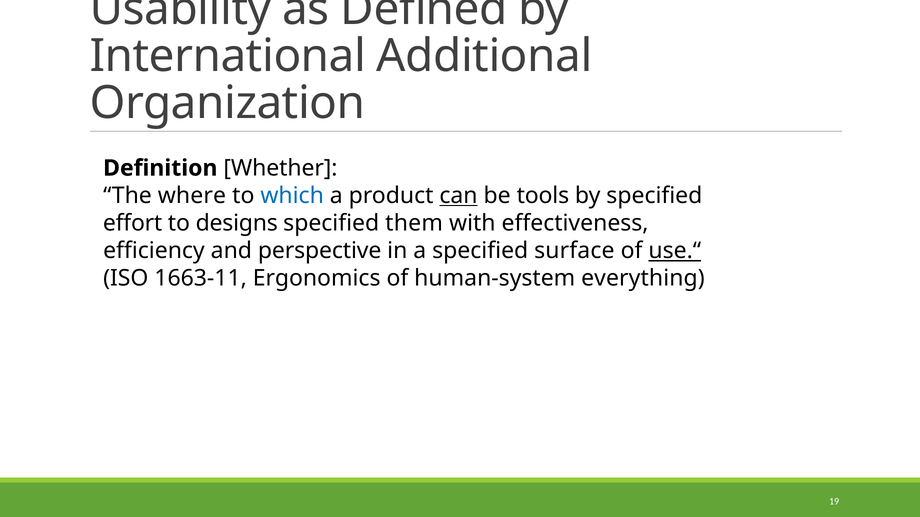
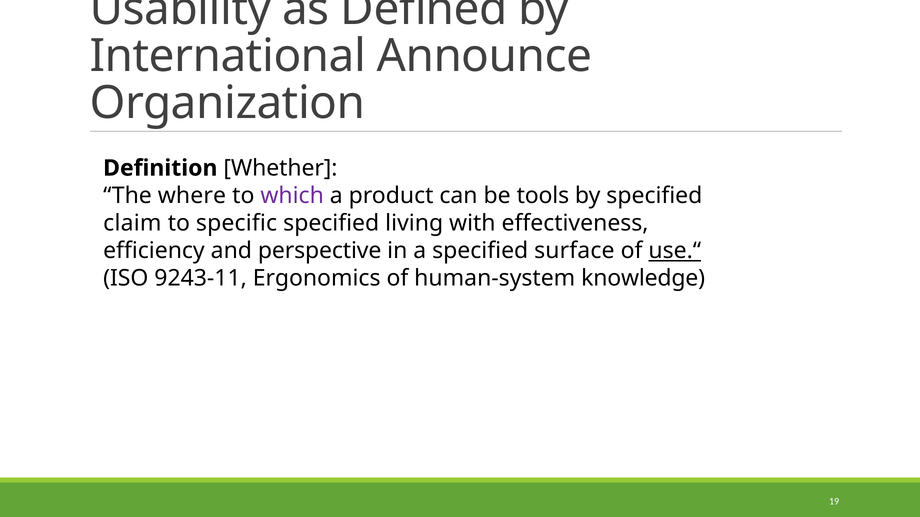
Additional: Additional -> Announce
which colour: blue -> purple
can underline: present -> none
effort: effort -> claim
designs: designs -> specific
them: them -> living
1663-11: 1663-11 -> 9243-11
everything: everything -> knowledge
